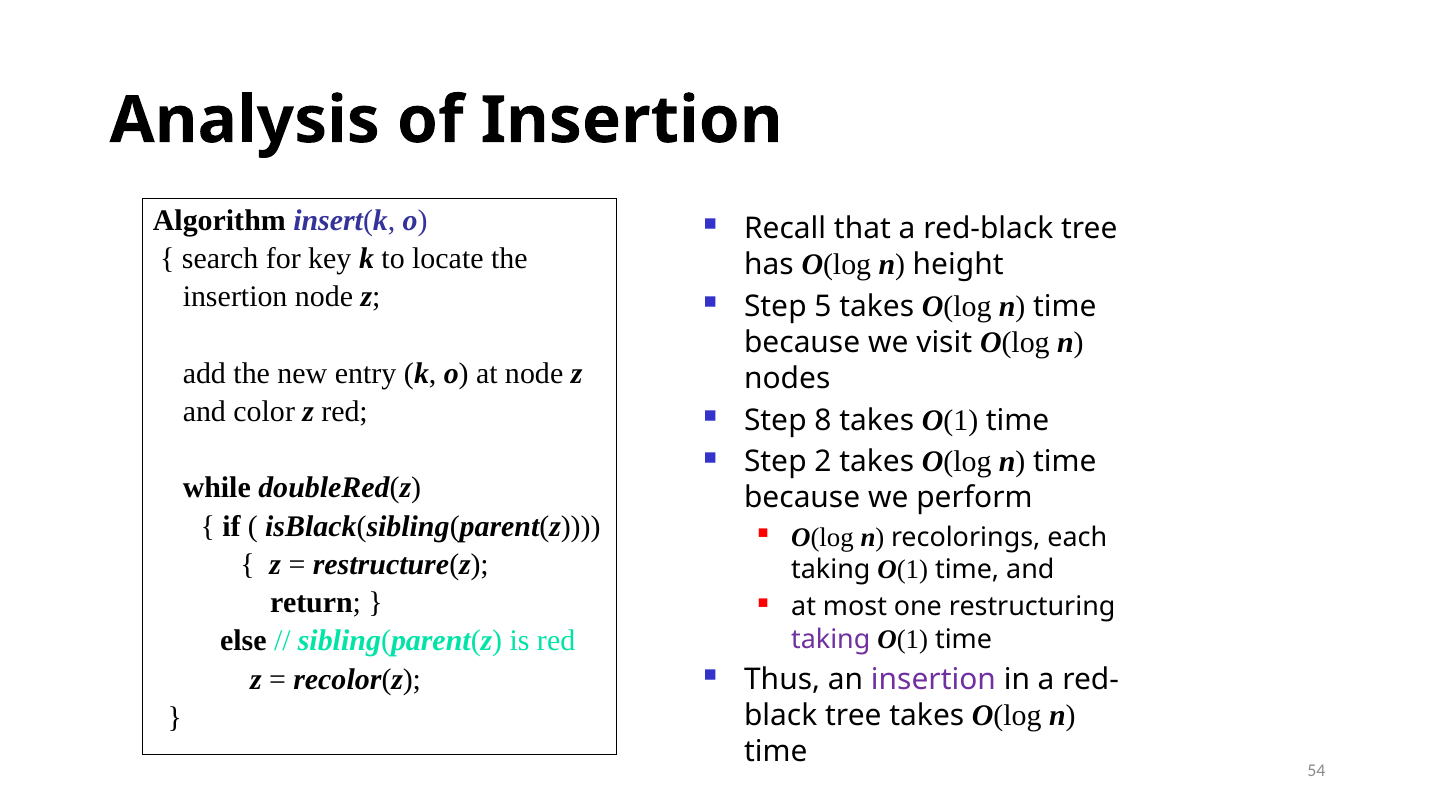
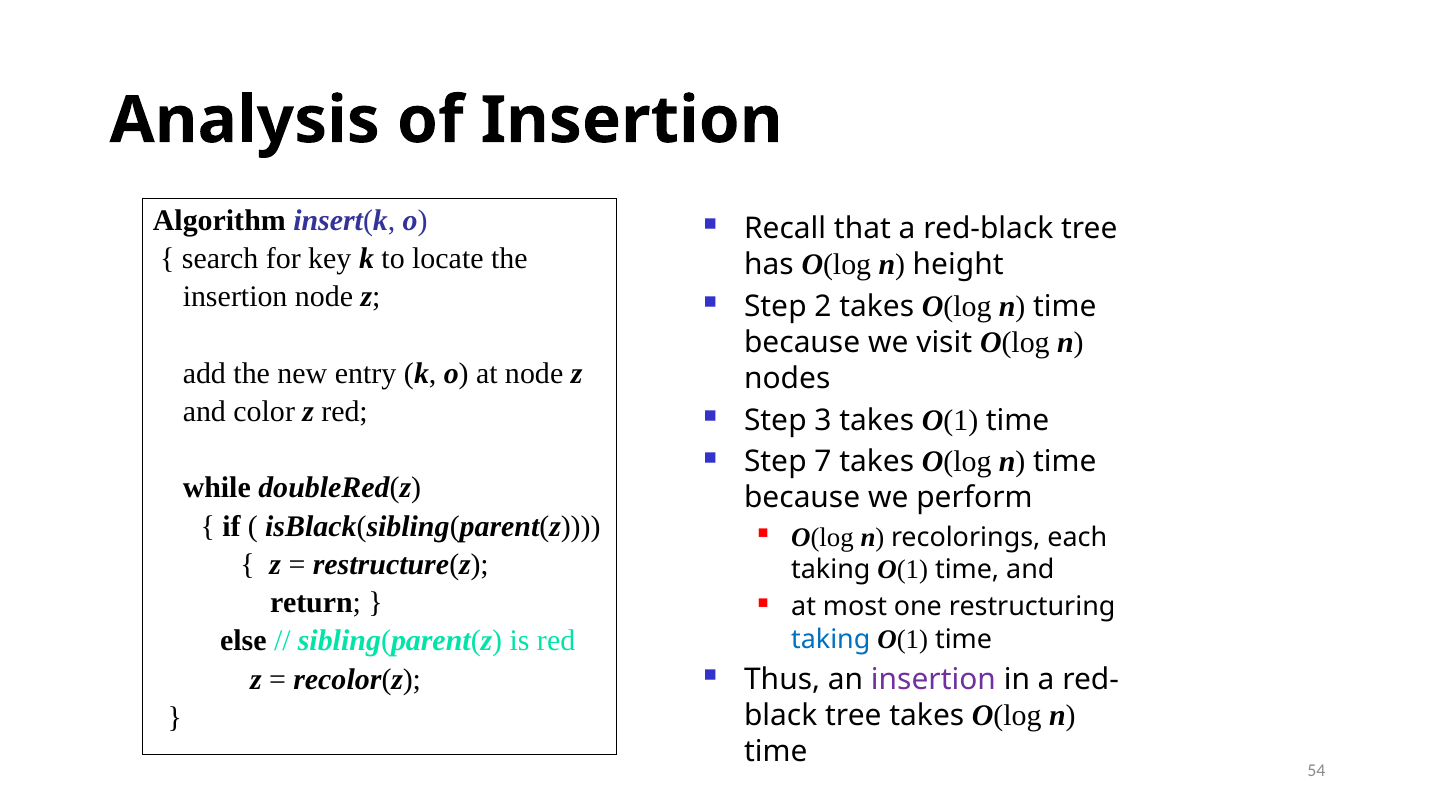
5: 5 -> 2
8: 8 -> 3
2: 2 -> 7
taking at (831, 639) colour: purple -> blue
